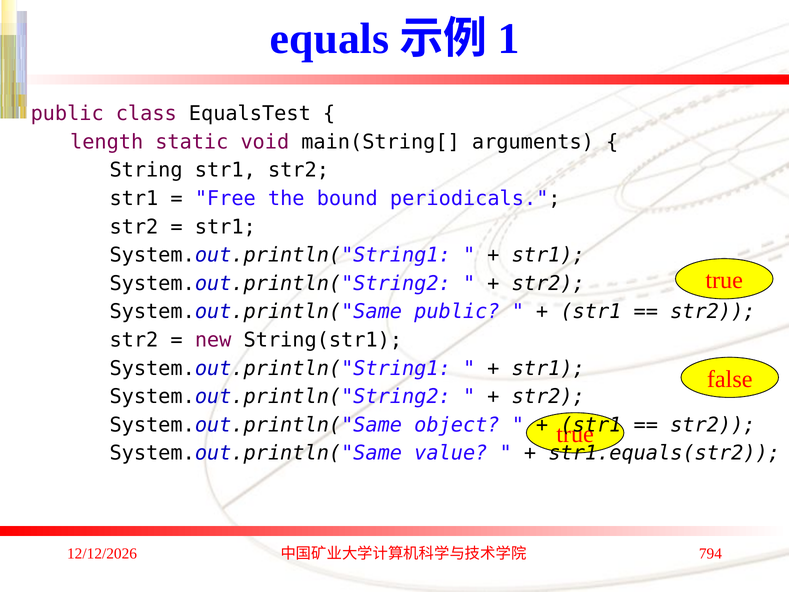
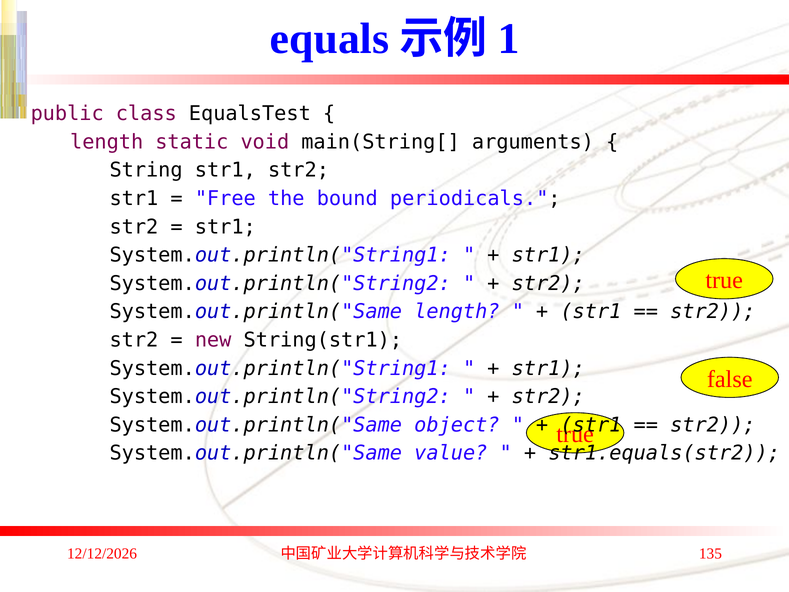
System.out.println("Same public: public -> length
794: 794 -> 135
